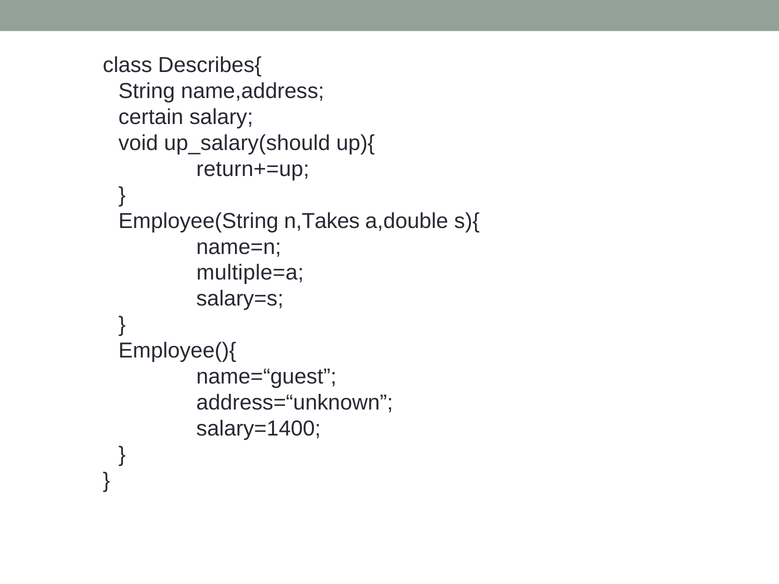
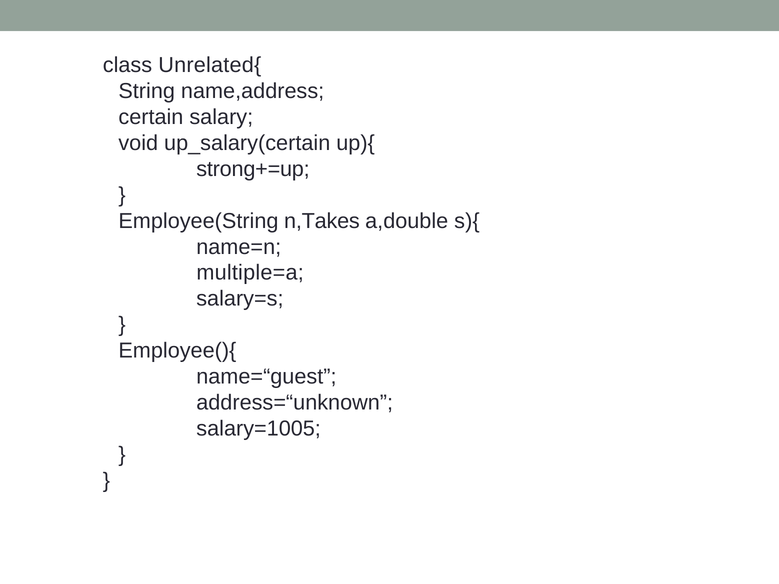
Describes{: Describes{ -> Unrelated{
up_salary(should: up_salary(should -> up_salary(certain
return+=up: return+=up -> strong+=up
salary=1400: salary=1400 -> salary=1005
